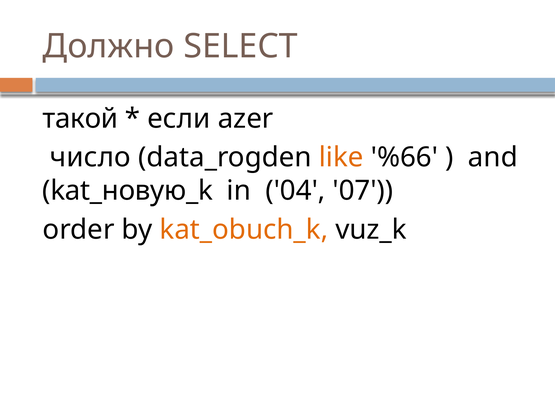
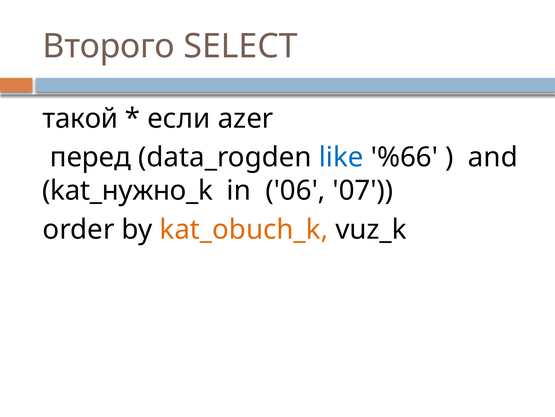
Должно: Должно -> Второго
число: число -> перед
like colour: orange -> blue
kat_новую_k: kat_новую_k -> kat_нужно_k
04: 04 -> 06
